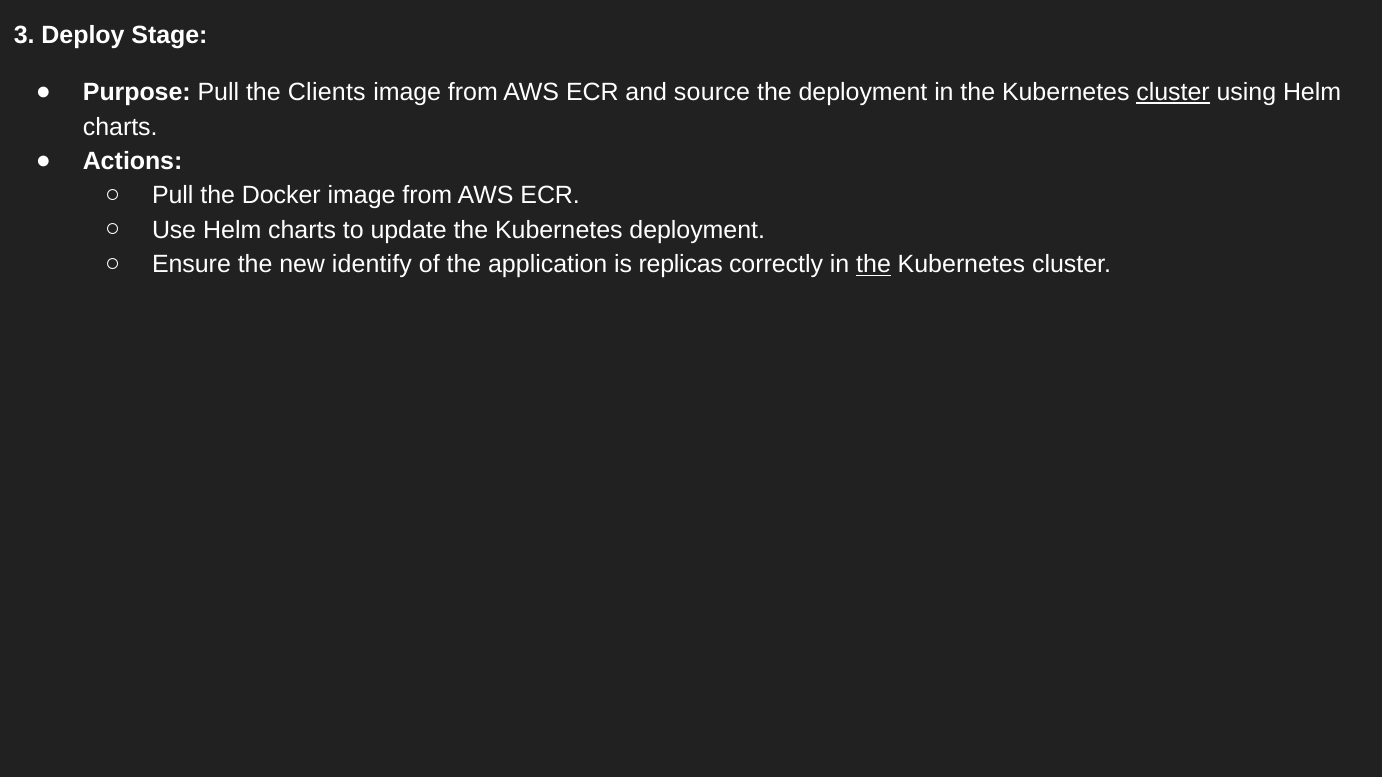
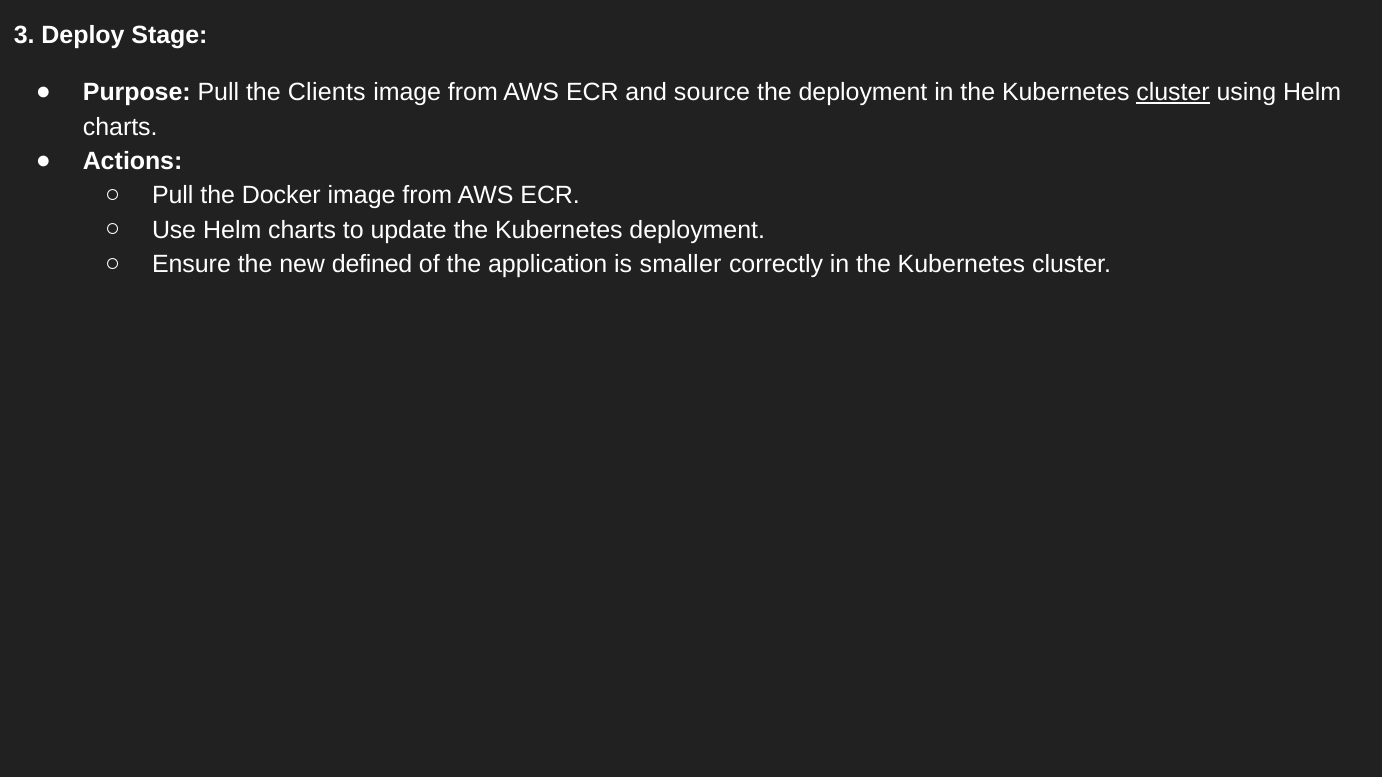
identify: identify -> defined
replicas: replicas -> smaller
the at (874, 265) underline: present -> none
